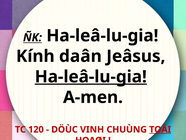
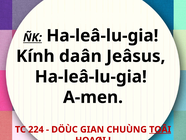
Ha-leâ-lu-gia at (91, 76) underline: present -> none
120: 120 -> 224
VINH: VINH -> GIAN
